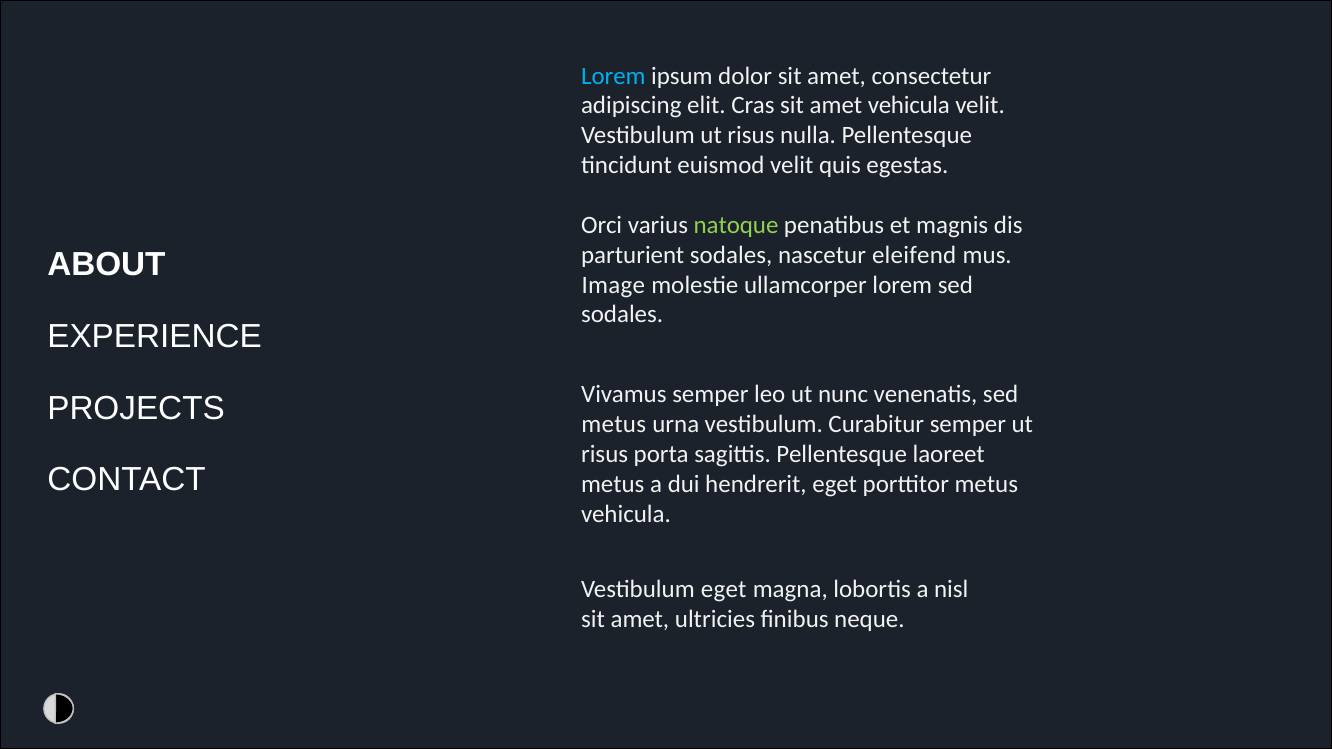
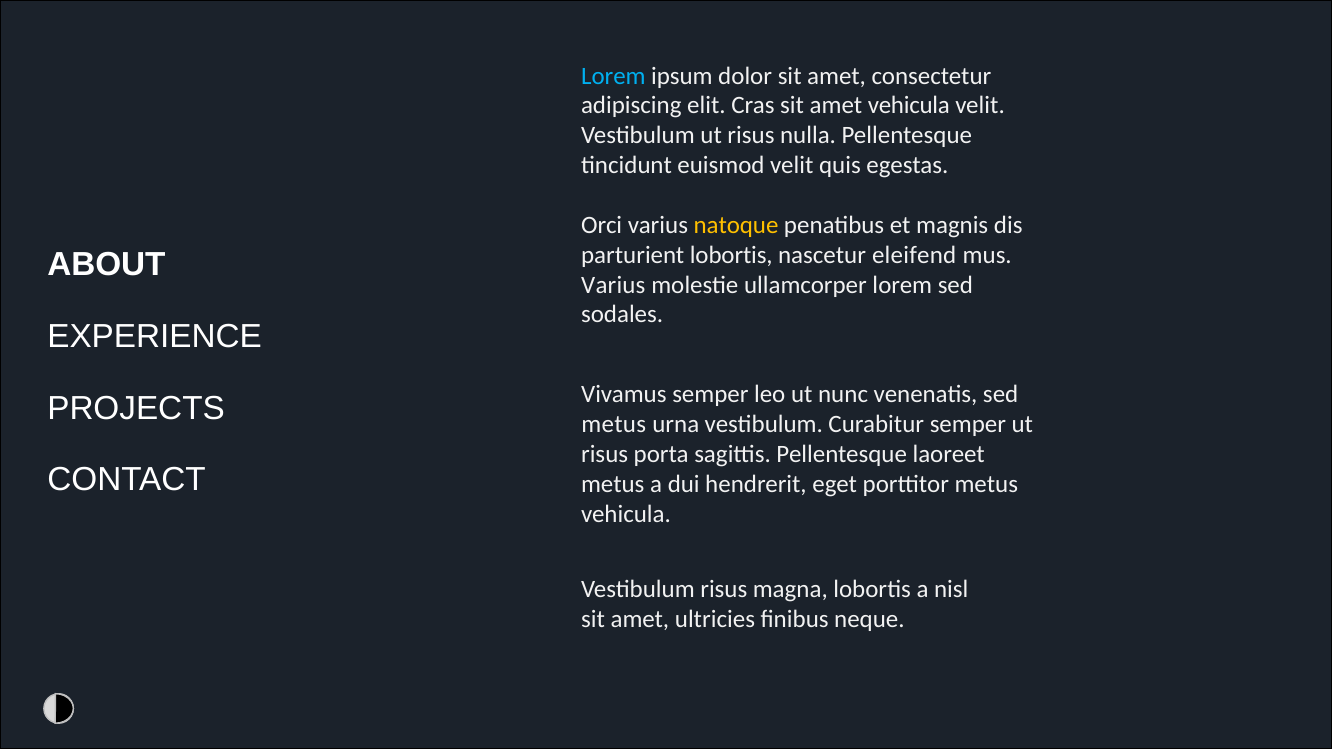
natoque colour: light green -> yellow
parturient sodales: sodales -> lobortis
Image at (613, 285): Image -> Varius
Vestibulum eget: eget -> risus
